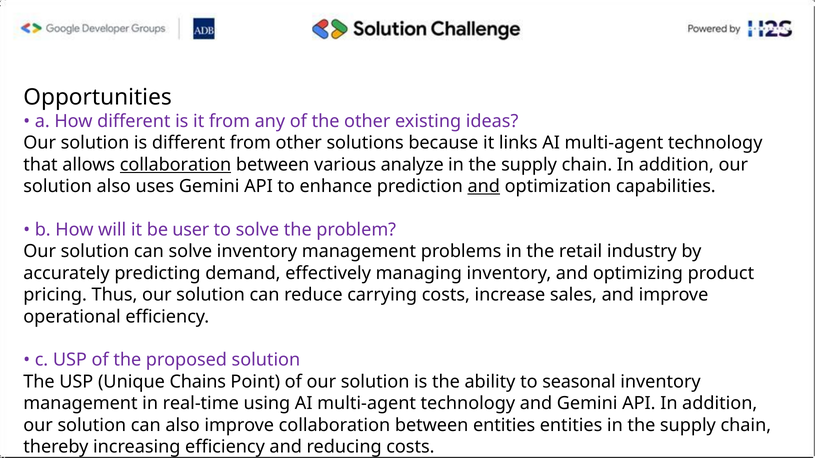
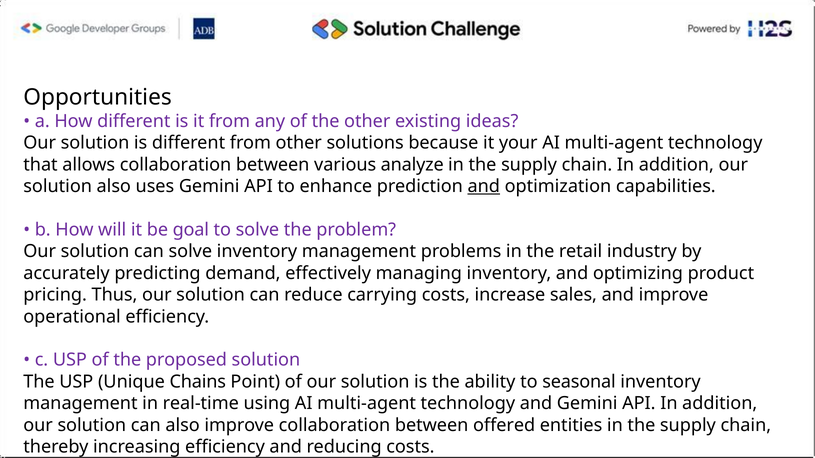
links: links -> your
collaboration at (176, 165) underline: present -> none
user: user -> goal
between entities: entities -> offered
